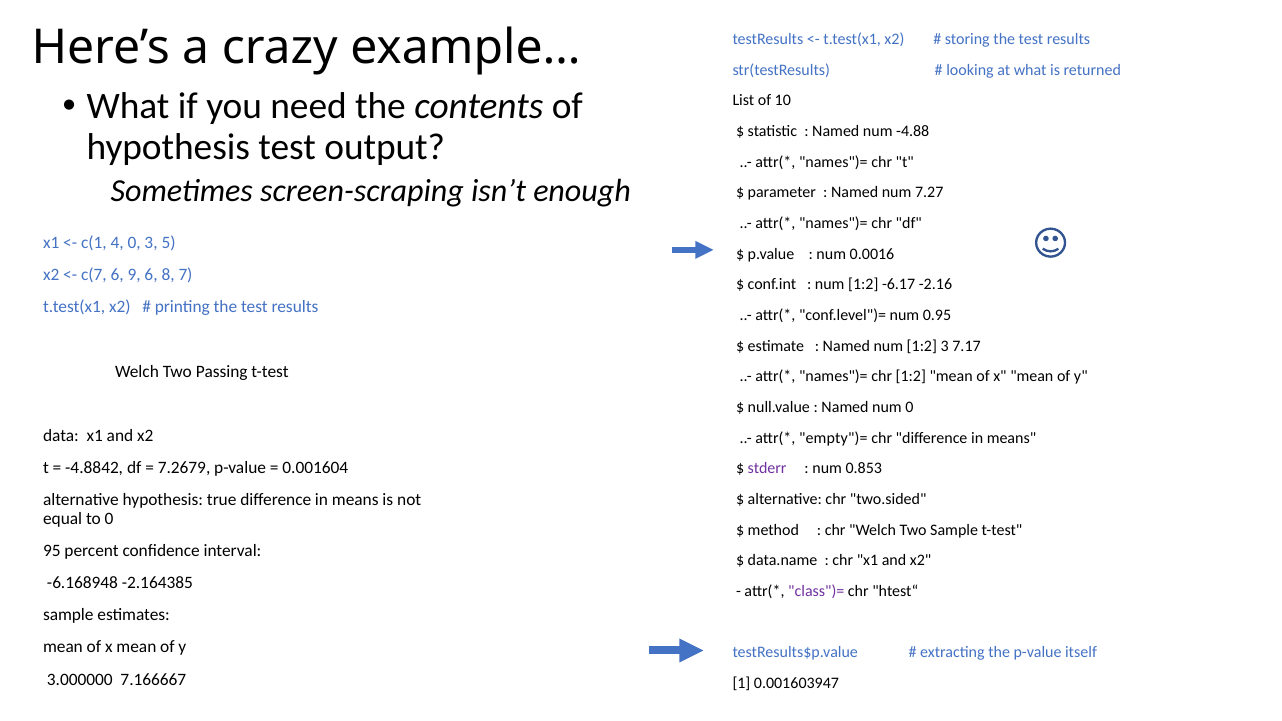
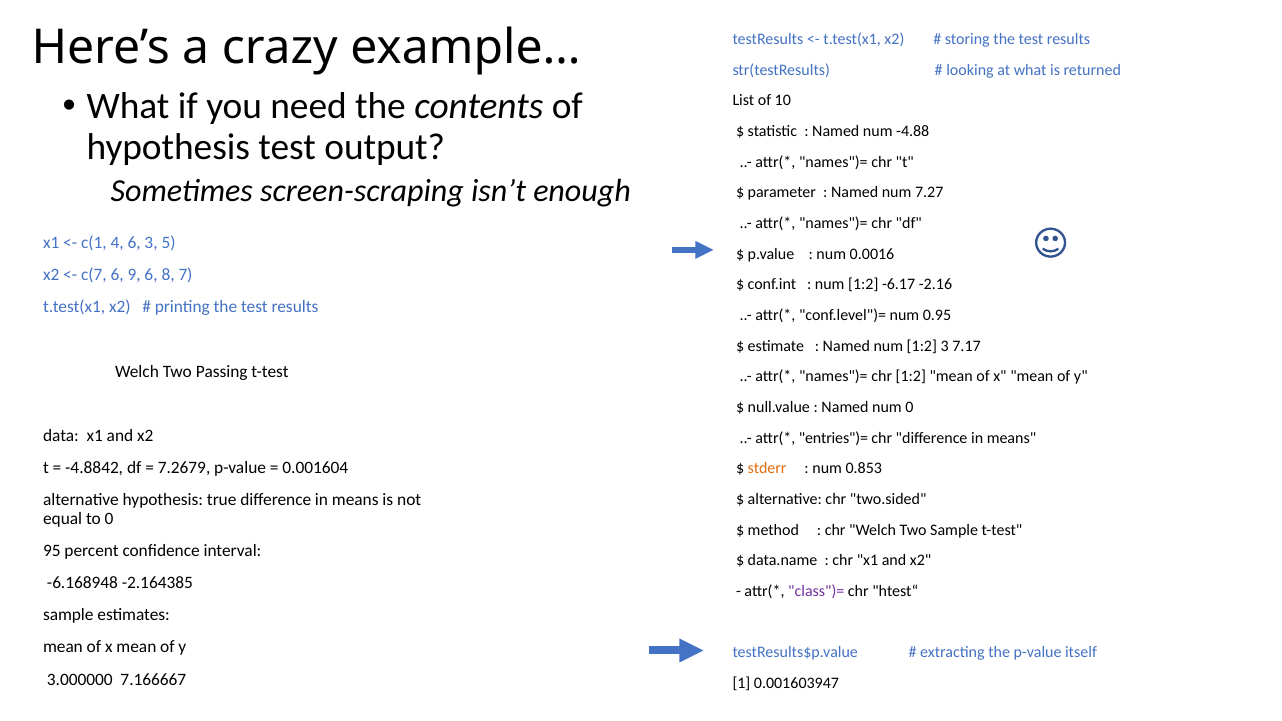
4 0: 0 -> 6
empty")=: empty")= -> entries")=
stderr colour: purple -> orange
